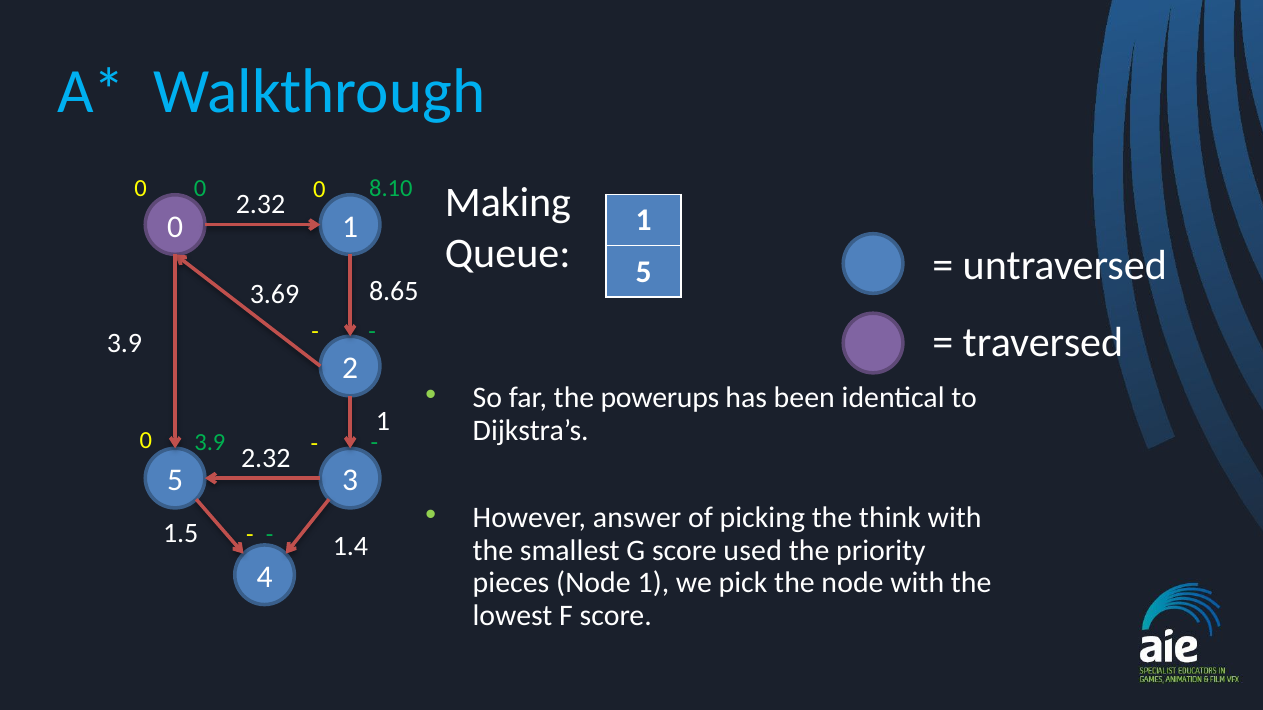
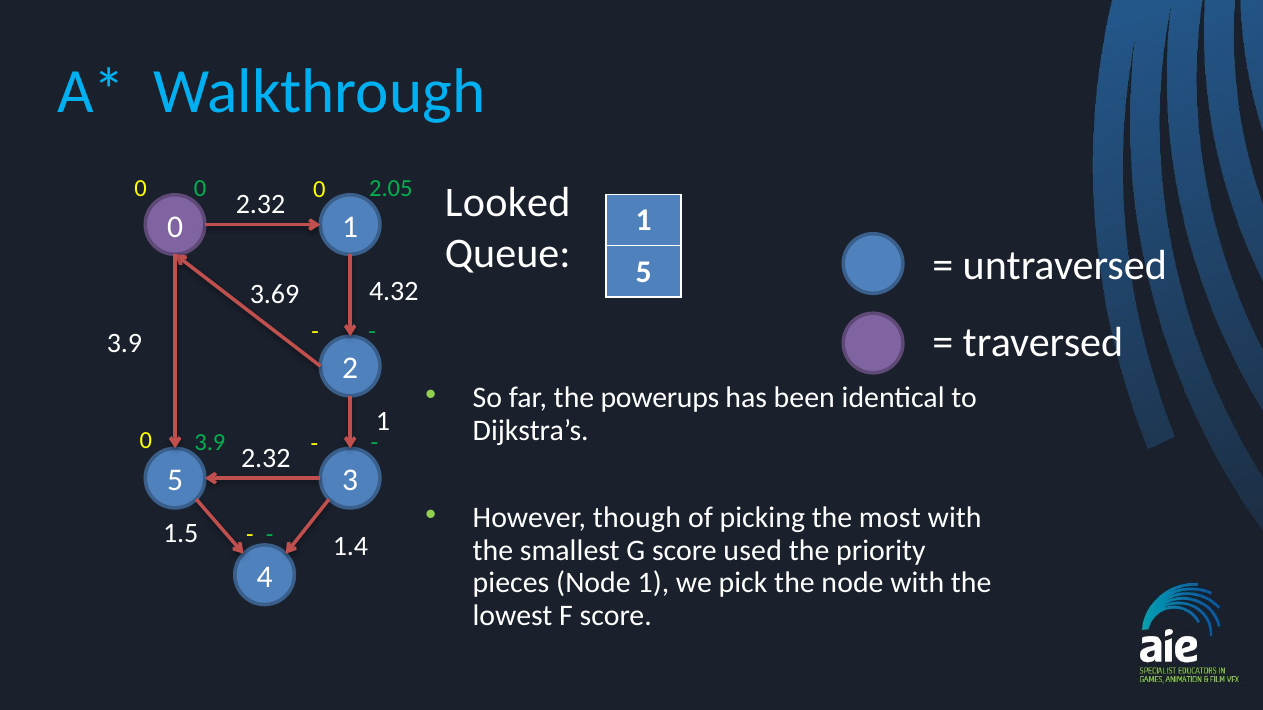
8.10: 8.10 -> 2.05
Making: Making -> Looked
8.65: 8.65 -> 4.32
answer: answer -> though
think: think -> most
